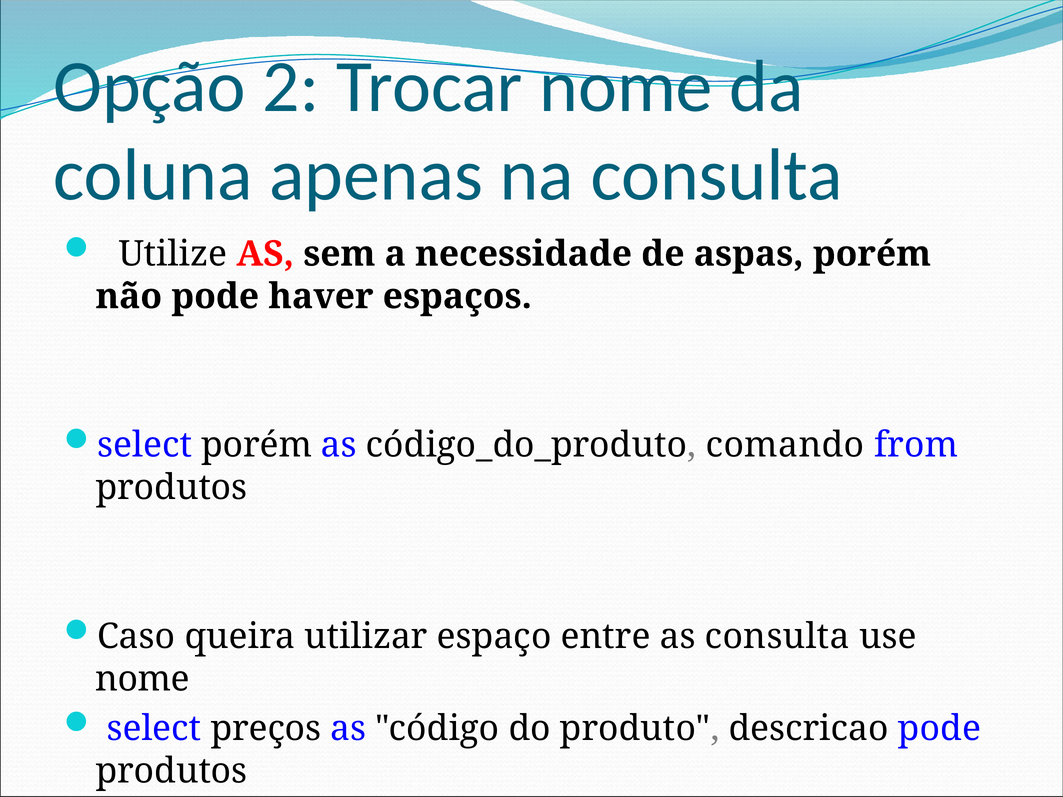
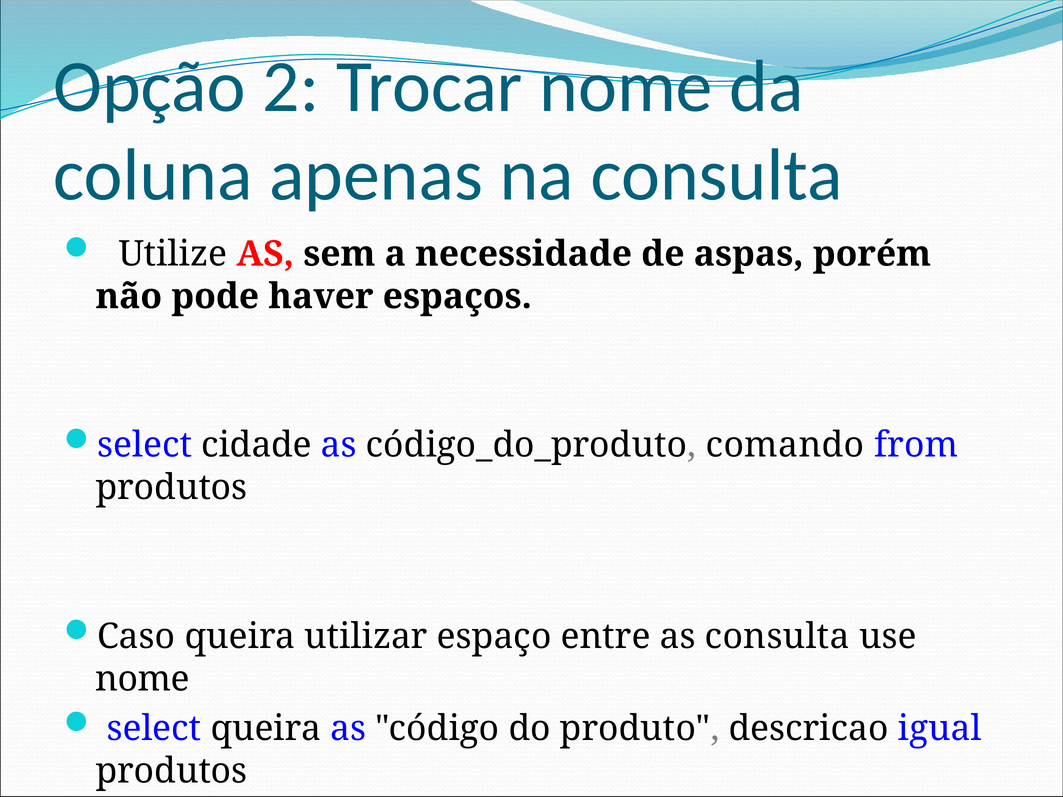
select porém: porém -> cidade
select preços: preços -> queira
descricao pode: pode -> igual
